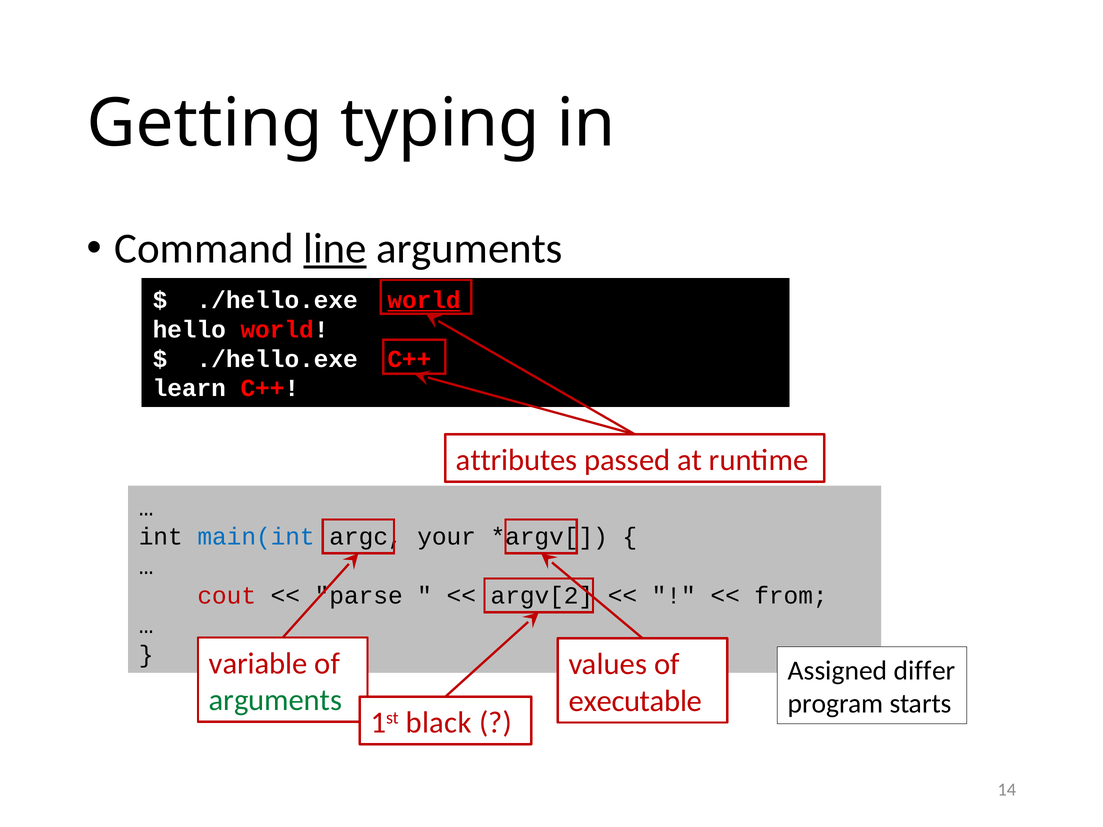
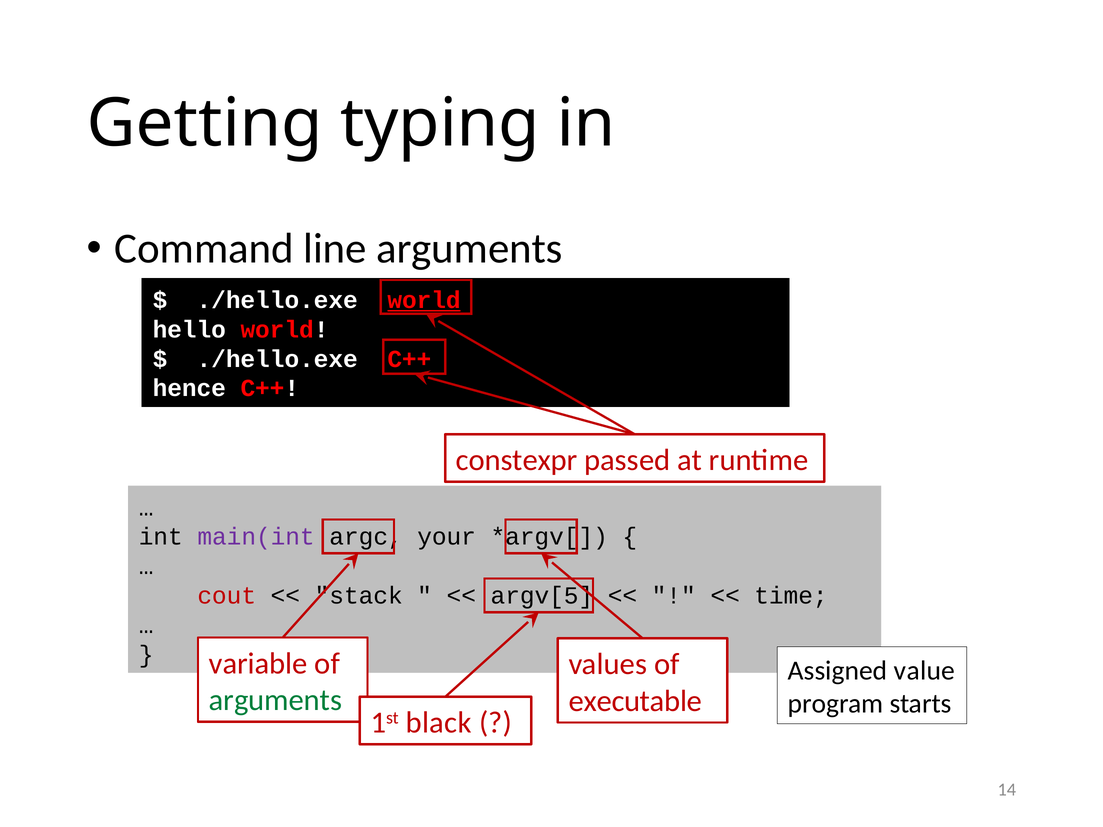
line underline: present -> none
learn: learn -> hence
attributes: attributes -> constexpr
main(int colour: blue -> purple
parse: parse -> stack
argv[2: argv[2 -> argv[5
from: from -> time
differ: differ -> value
